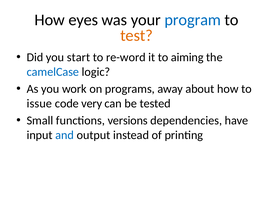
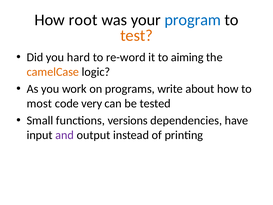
eyes: eyes -> root
start: start -> hard
camelCase colour: blue -> orange
away: away -> write
issue: issue -> most
and colour: blue -> purple
